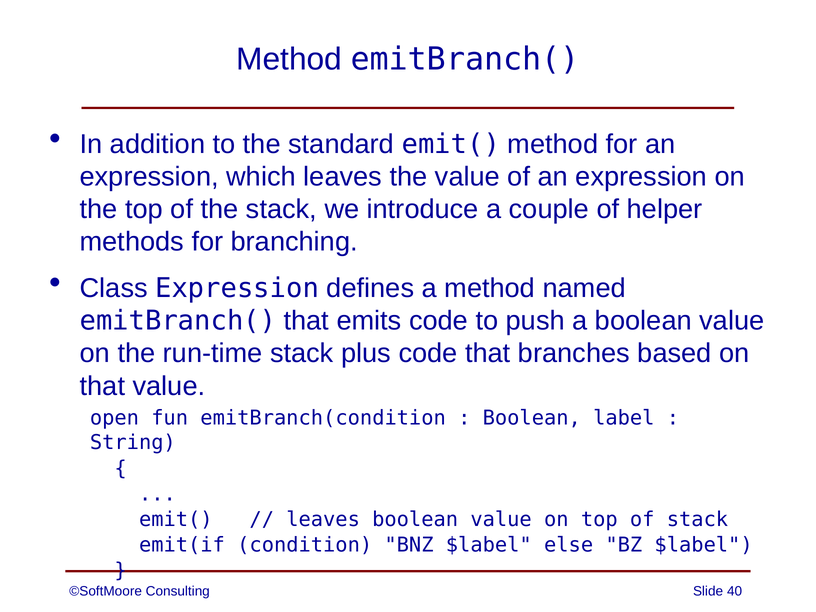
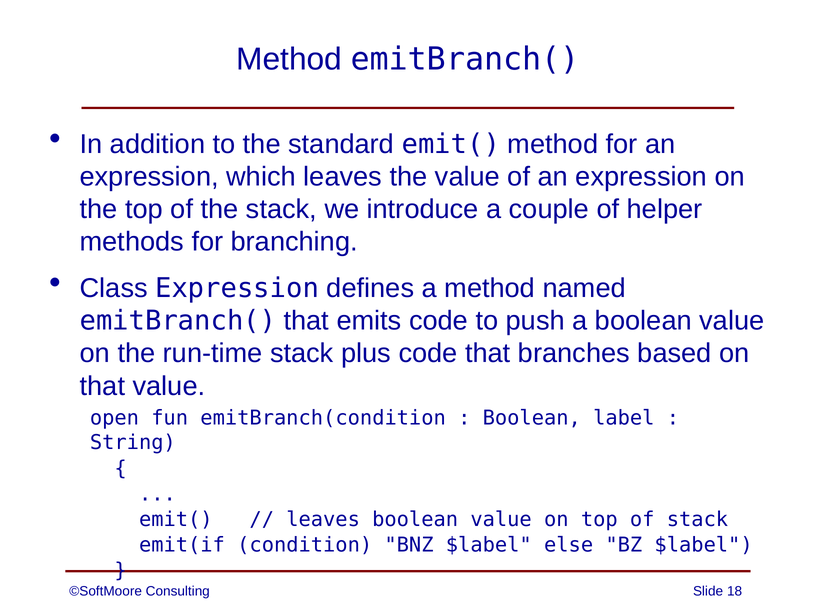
40: 40 -> 18
